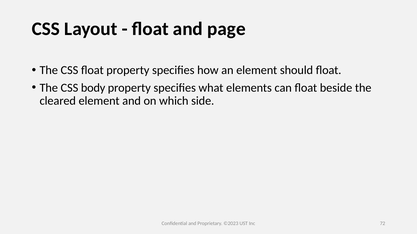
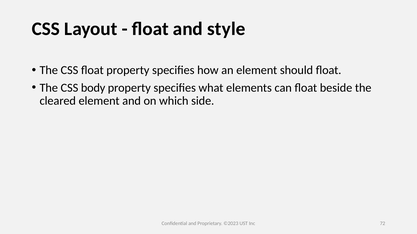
page: page -> style
